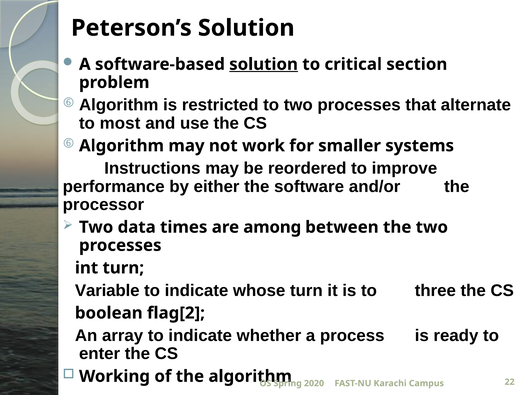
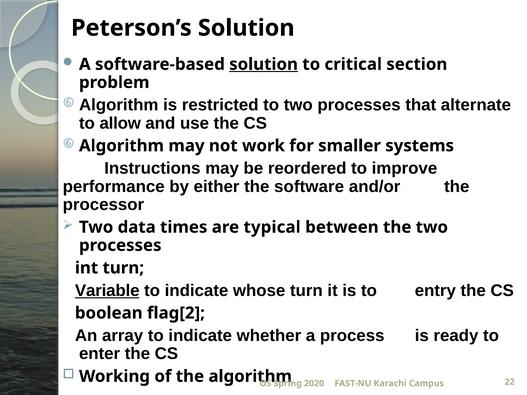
most: most -> allow
among: among -> typical
Variable underline: none -> present
three: three -> entry
